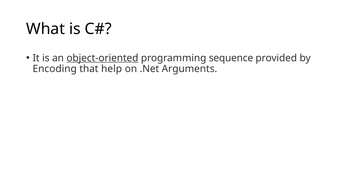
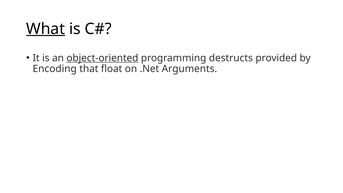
What underline: none -> present
sequence: sequence -> destructs
help: help -> float
